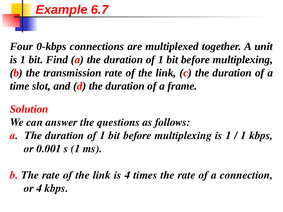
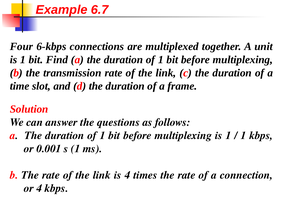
0-kbps: 0-kbps -> 6-kbps
